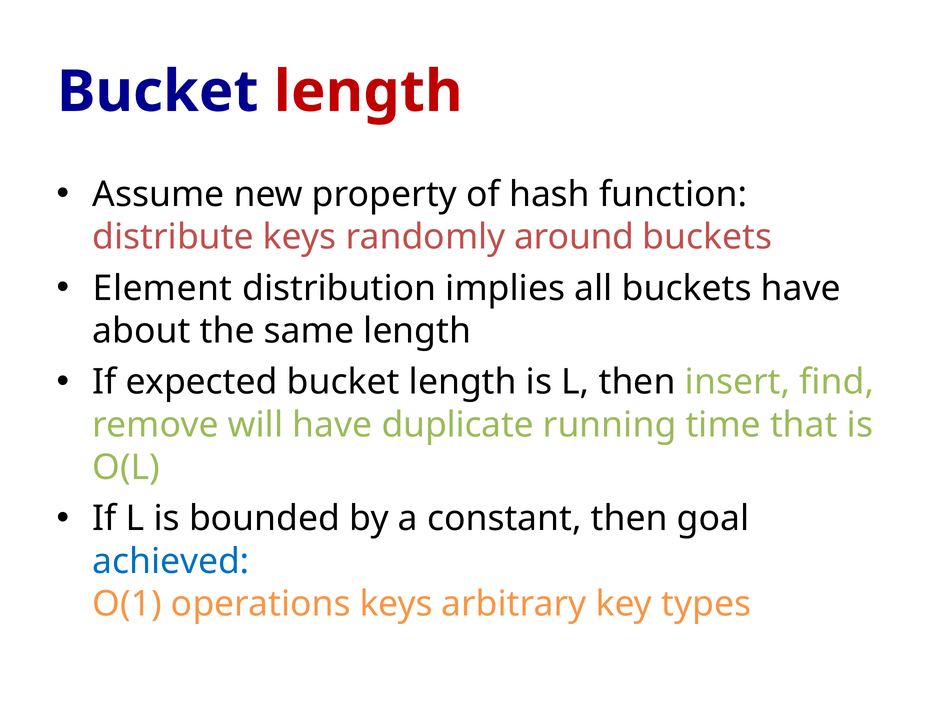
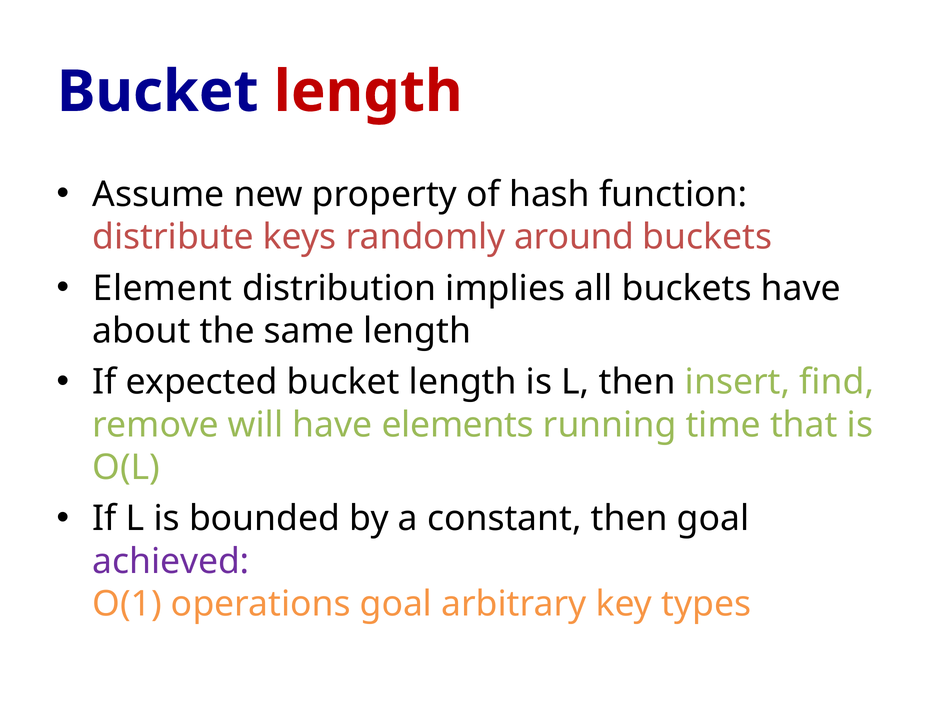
duplicate: duplicate -> elements
achieved colour: blue -> purple
operations keys: keys -> goal
